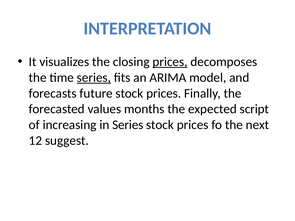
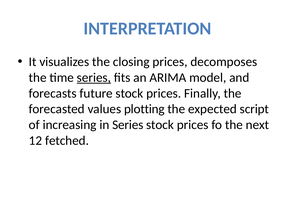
prices at (170, 62) underline: present -> none
months: months -> plotting
suggest: suggest -> fetched
